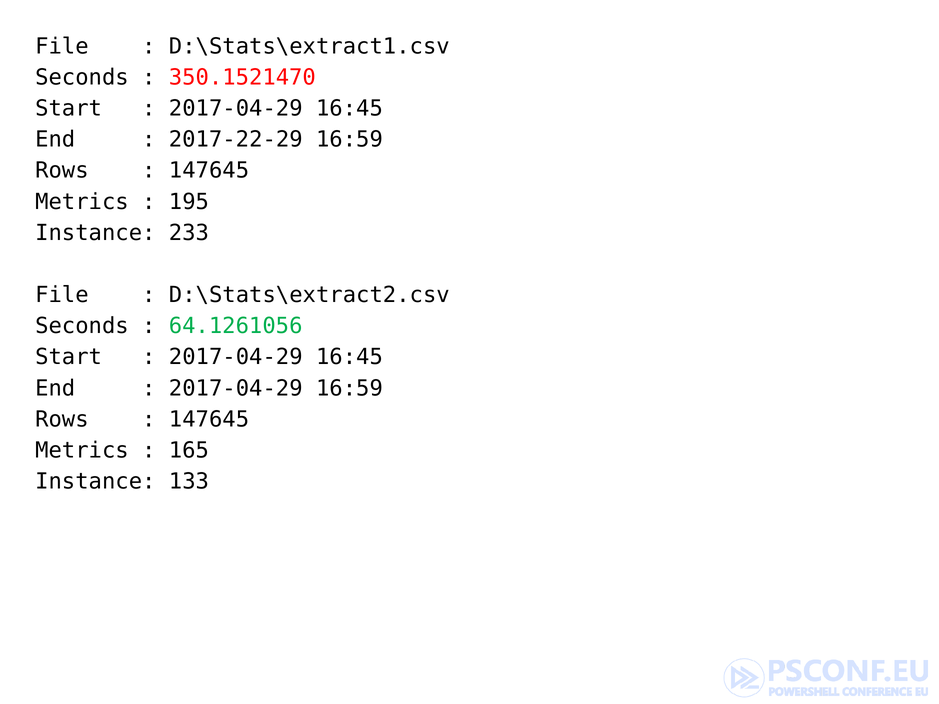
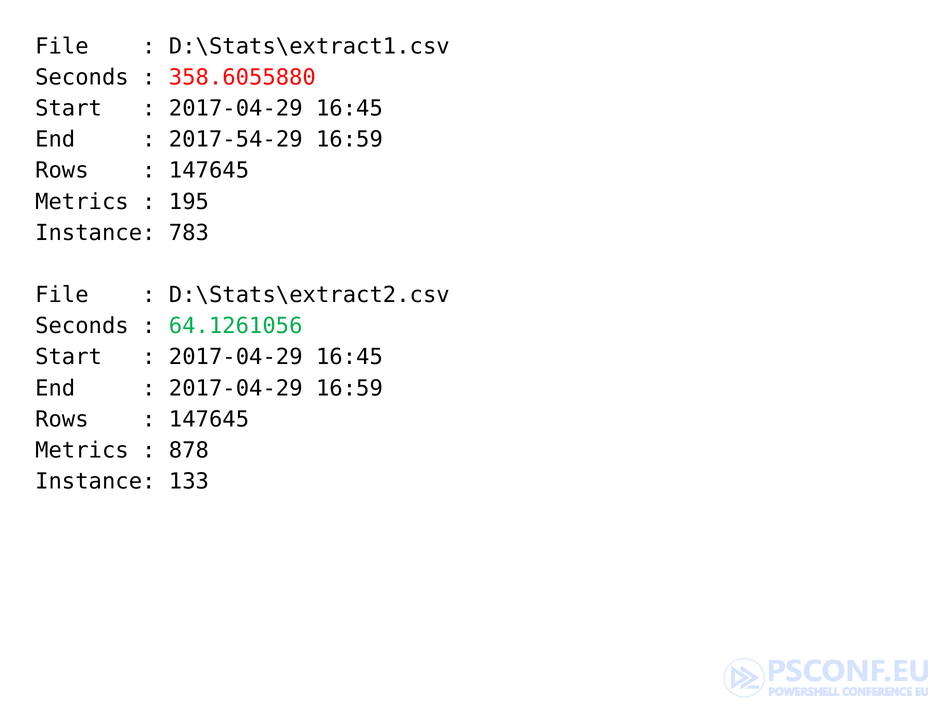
350.1521470: 350.1521470 -> 358.6055880
2017-22-29: 2017-22-29 -> 2017-54-29
233: 233 -> 783
165: 165 -> 878
